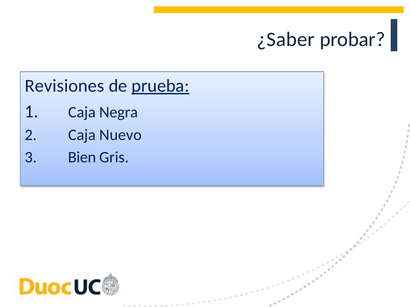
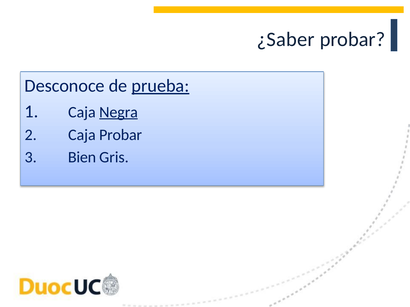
Revisiones: Revisiones -> Desconoce
Negra underline: none -> present
Caja Nuevo: Nuevo -> Probar
